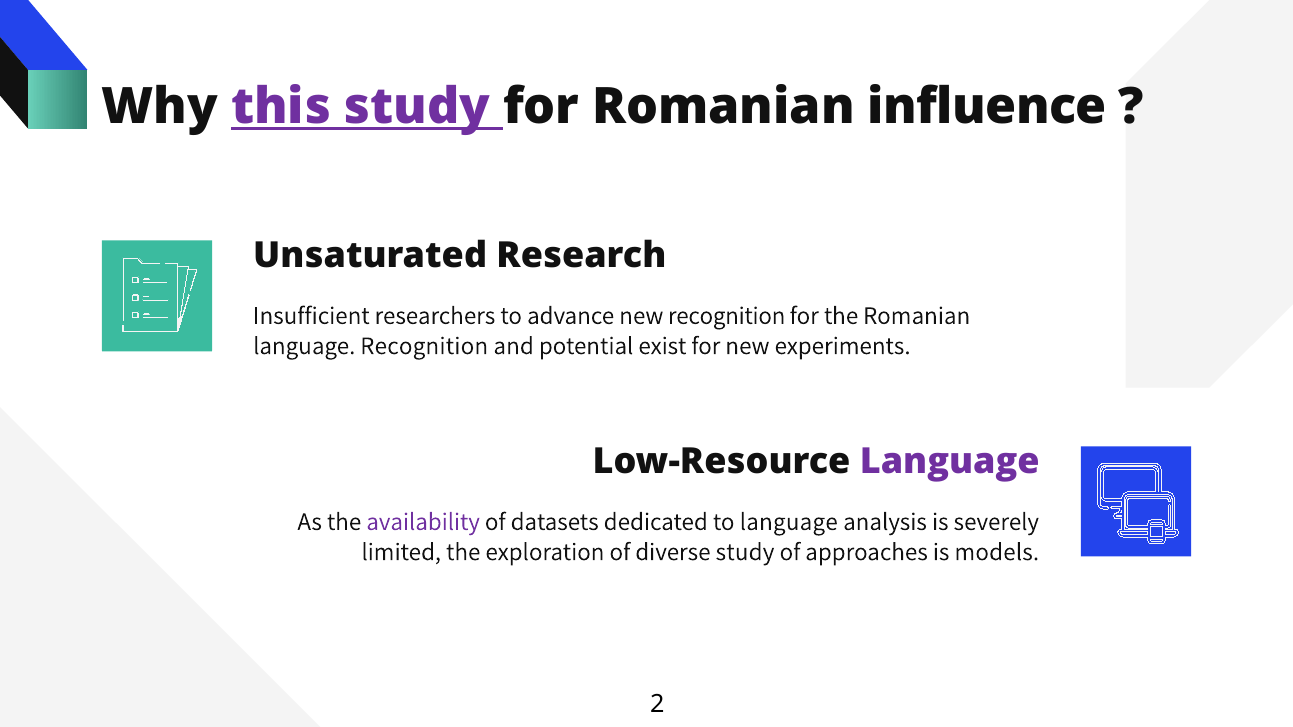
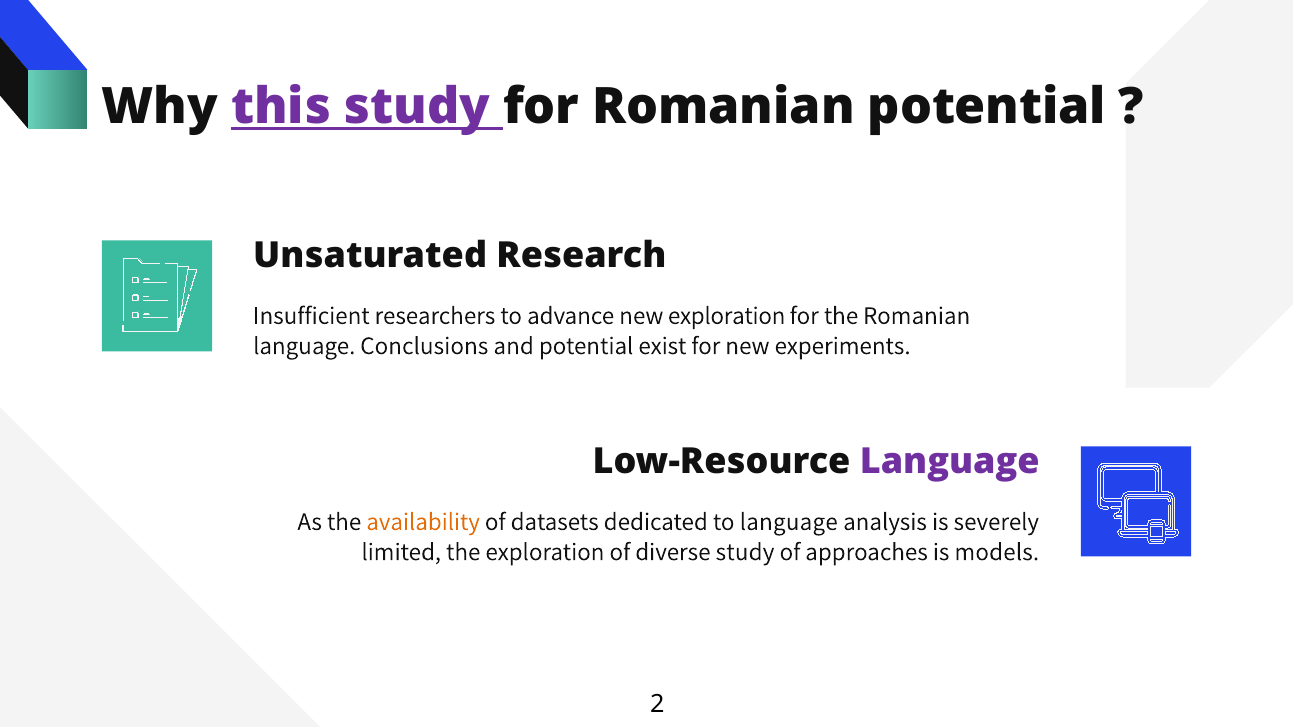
Romanian influence: influence -> potential
new recognition: recognition -> exploration
language Recognition: Recognition -> Conclusions
availability colour: purple -> orange
